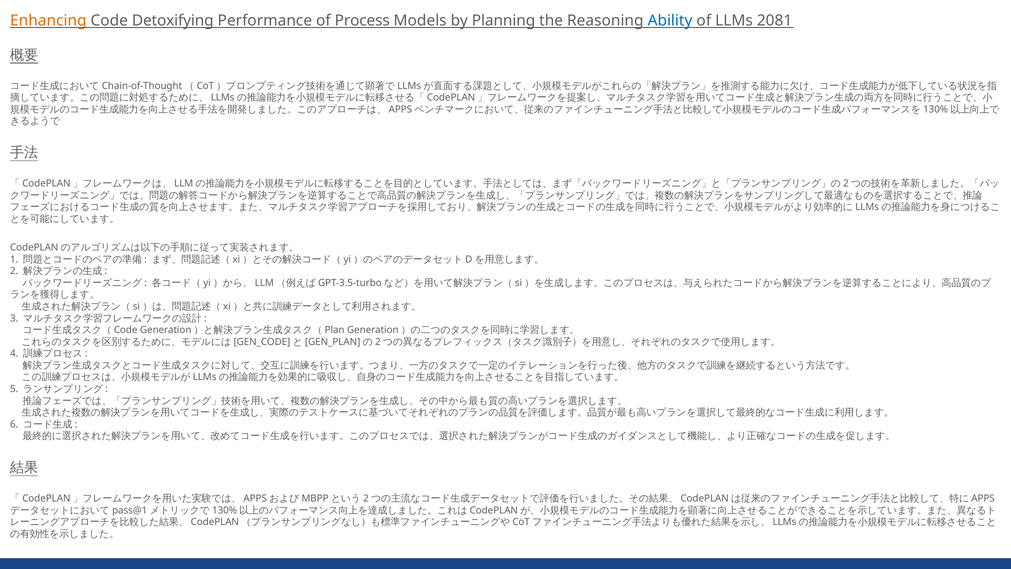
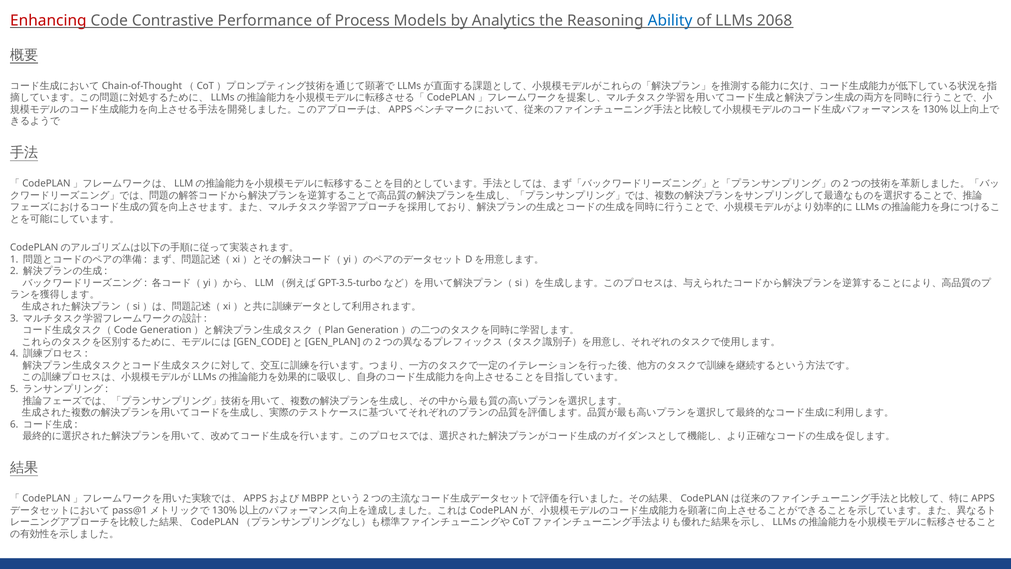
Enhancing colour: orange -> red
Detoxifying: Detoxifying -> Contrastive
Planning: Planning -> Analytics
2081: 2081 -> 2068
